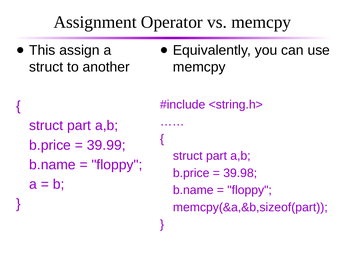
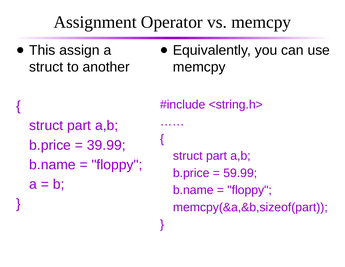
39.98: 39.98 -> 59.99
